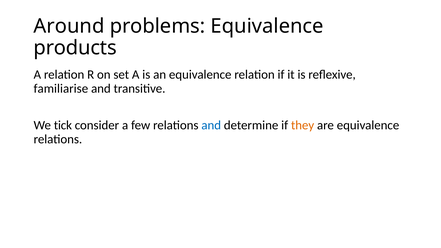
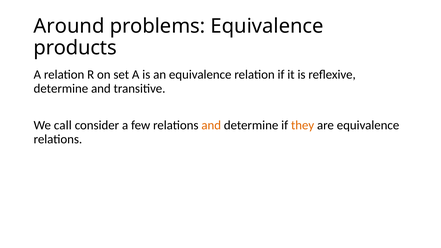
familiarise at (61, 88): familiarise -> determine
tick: tick -> call
and at (211, 125) colour: blue -> orange
